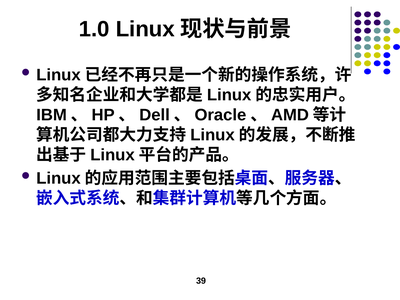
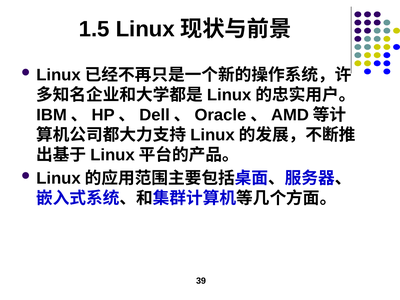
1.0: 1.0 -> 1.5
